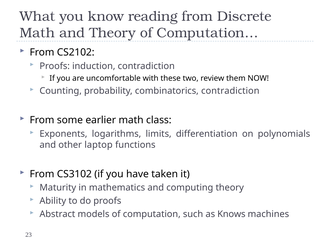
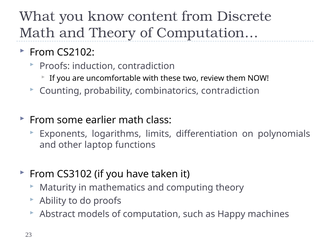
reading: reading -> content
Knows: Knows -> Happy
